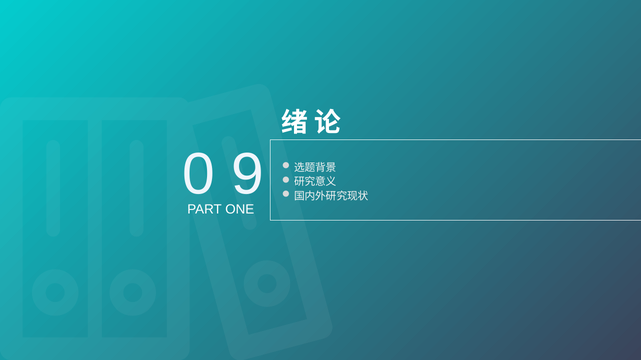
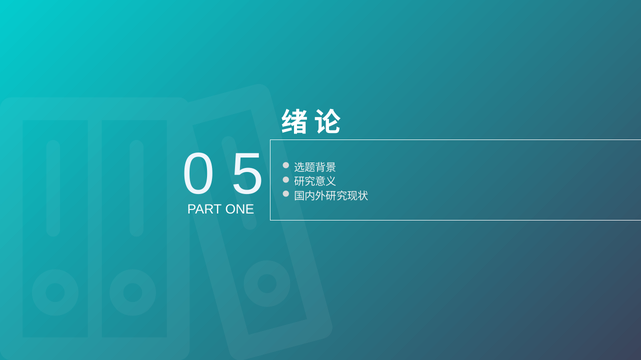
9: 9 -> 5
